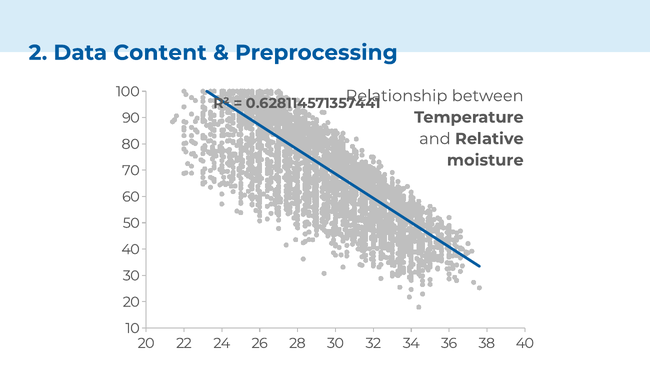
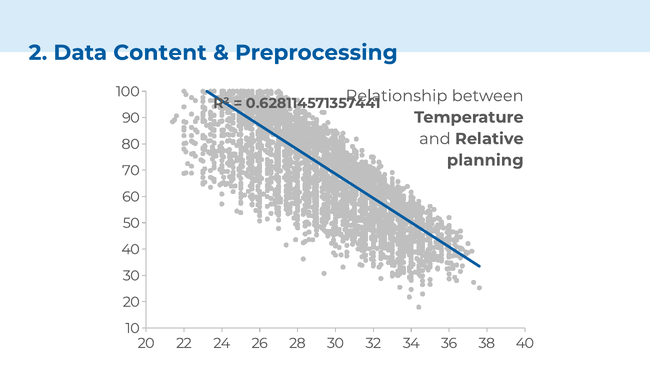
moisture: moisture -> planning
